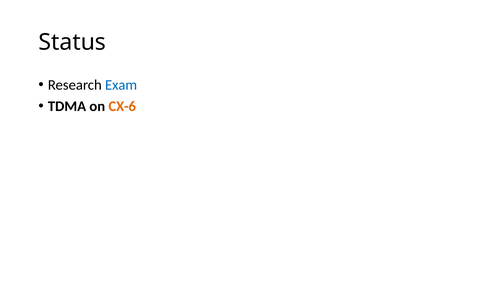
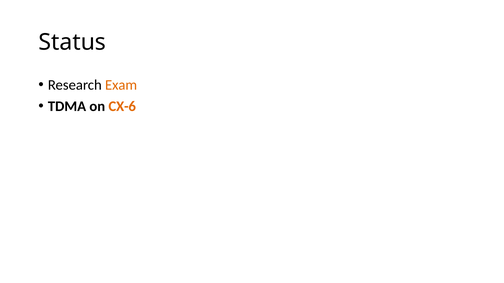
Exam colour: blue -> orange
